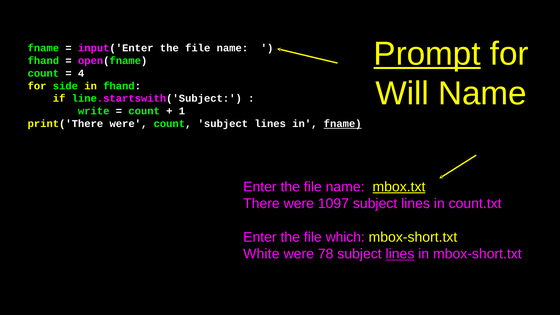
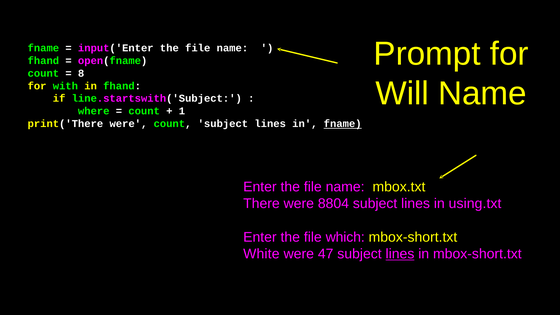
Prompt underline: present -> none
4: 4 -> 8
side: side -> with
write: write -> where
mbox.txt underline: present -> none
1097: 1097 -> 8804
count.txt: count.txt -> using.txt
78: 78 -> 47
